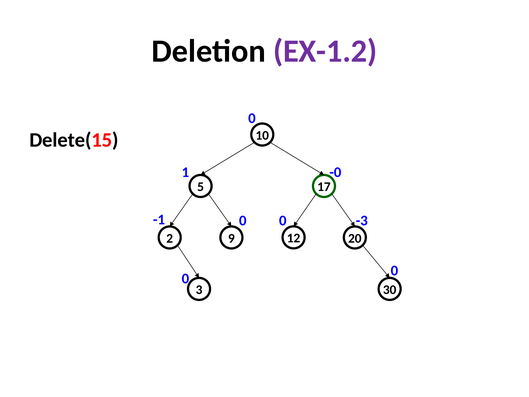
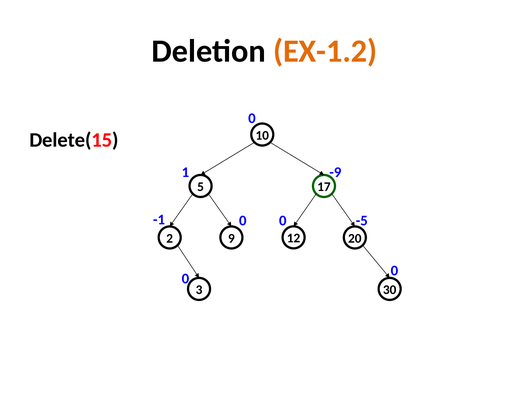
EX-1.2 colour: purple -> orange
-0: -0 -> -9
-3: -3 -> -5
